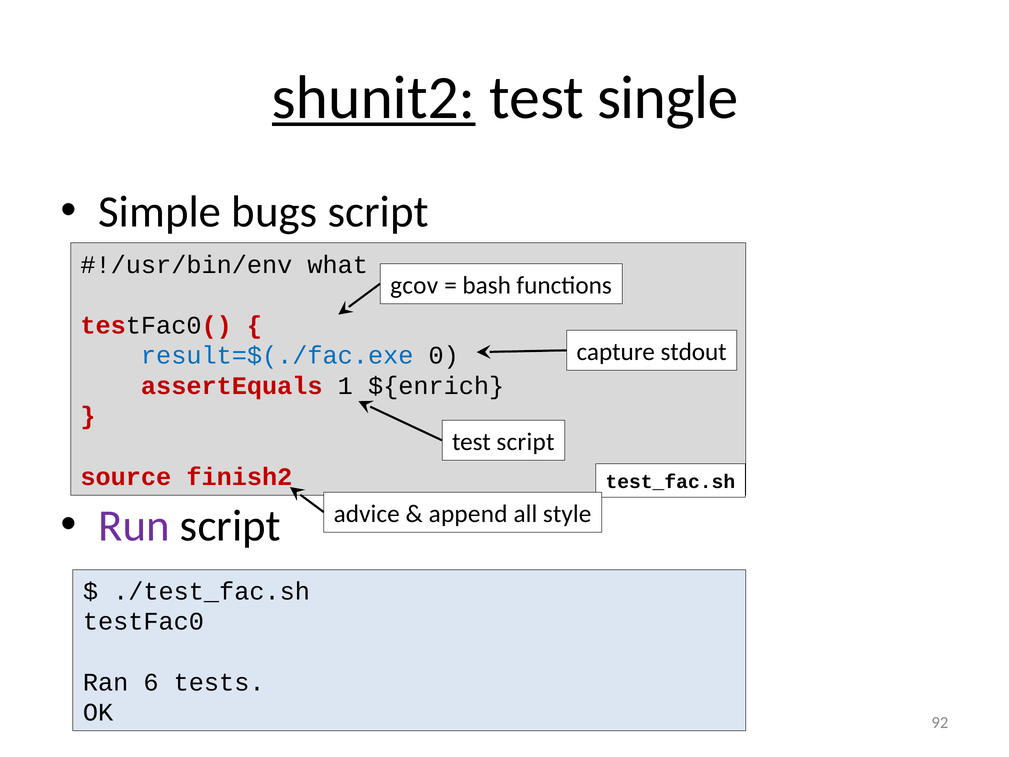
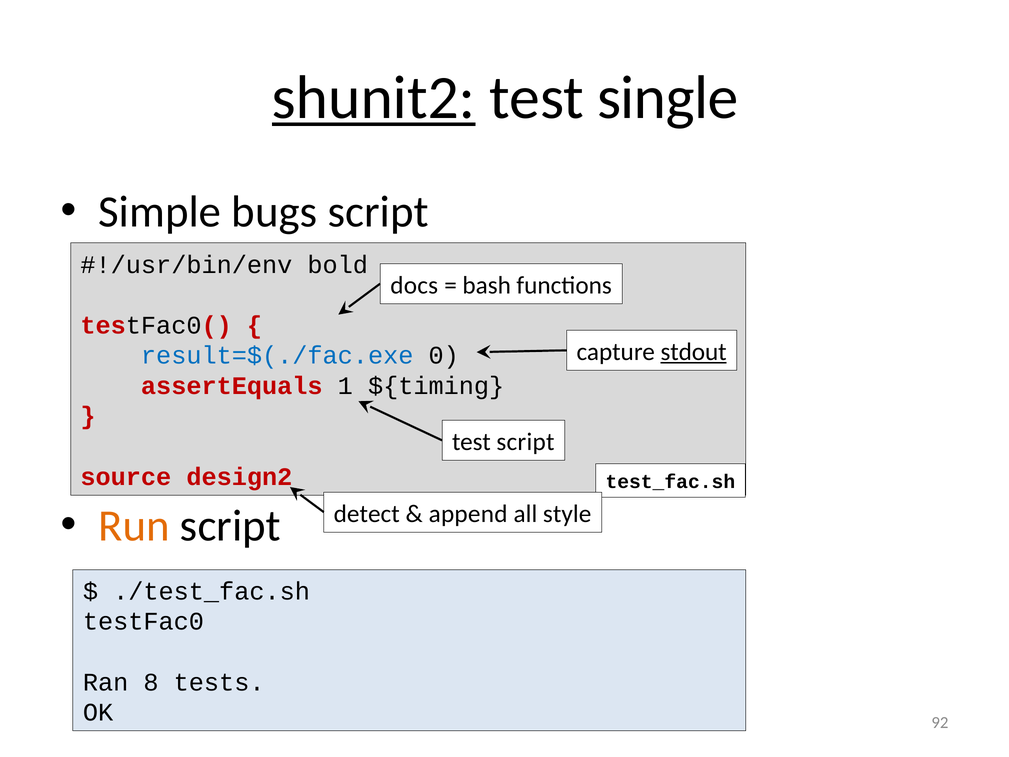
what: what -> bold
gcov: gcov -> docs
stdout underline: none -> present
${enrich: ${enrich -> ${timing
finish2: finish2 -> design2
Run colour: purple -> orange
advice: advice -> detect
6: 6 -> 8
